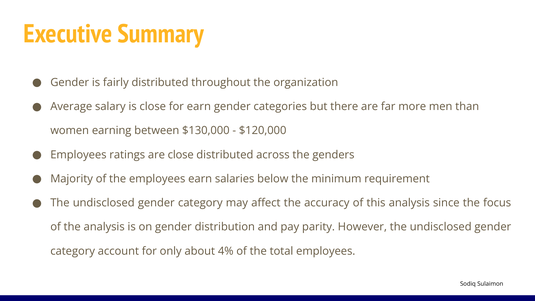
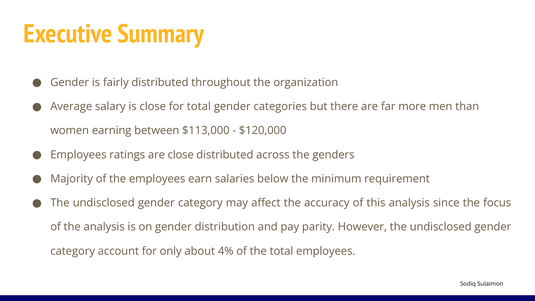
for earn: earn -> total
$130,000: $130,000 -> $113,000
